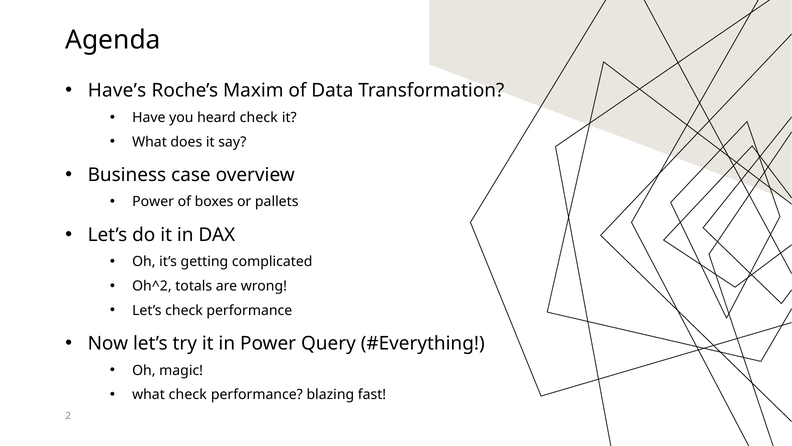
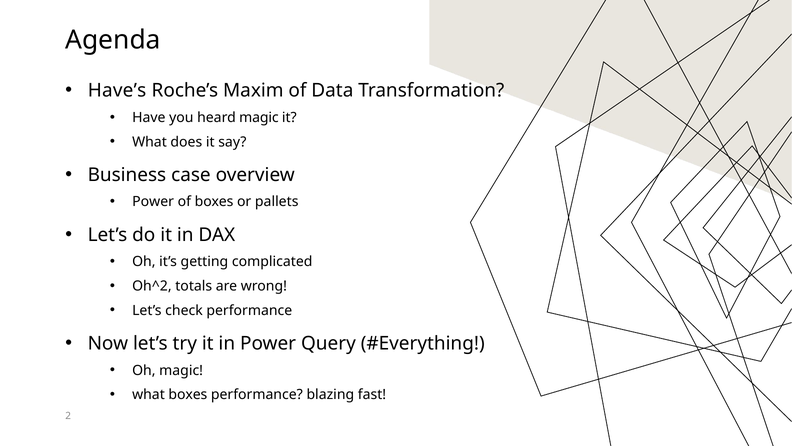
heard check: check -> magic
what check: check -> boxes
